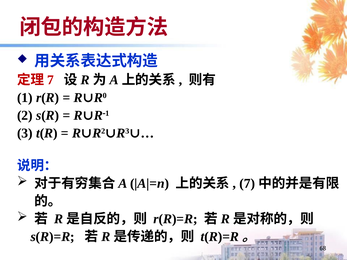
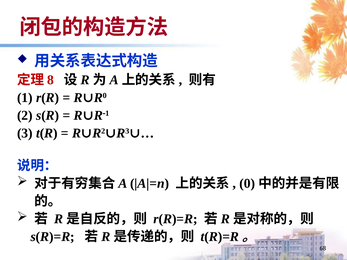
7 at (51, 80): 7 -> 8
7 at (247, 184): 7 -> 0
